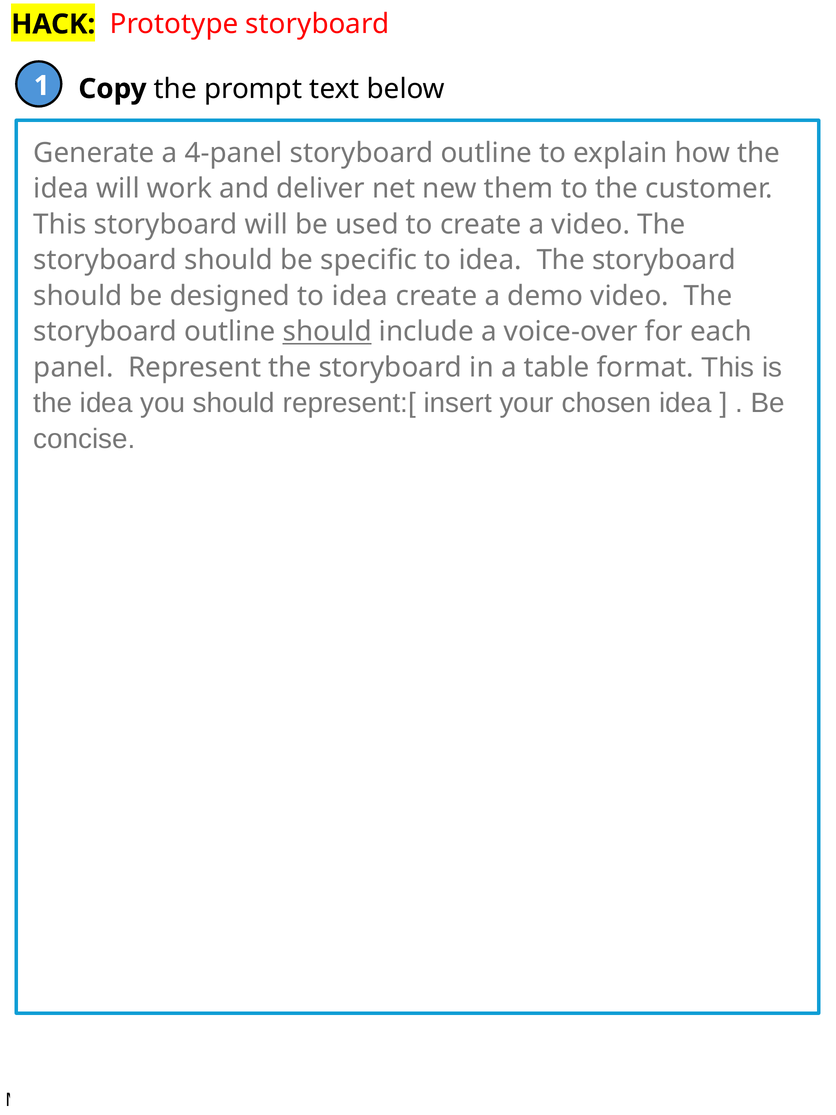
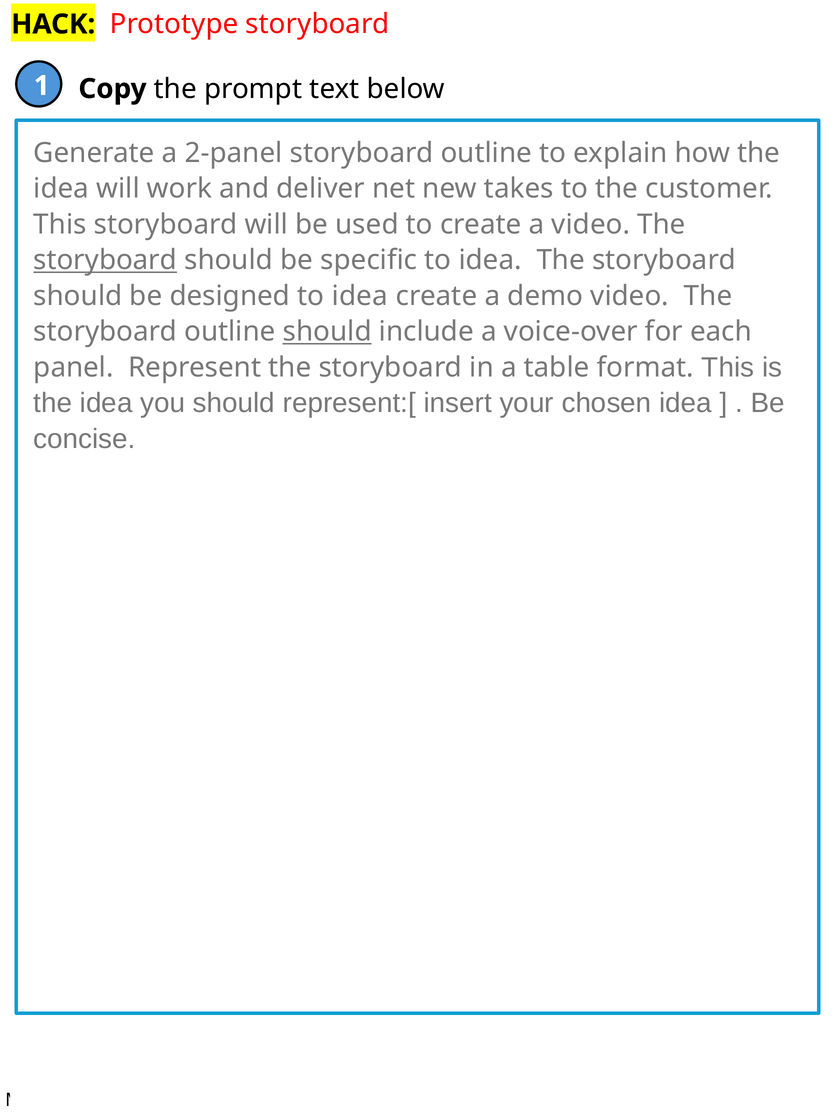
4-panel: 4-panel -> 2-panel
them: them -> takes
storyboard at (105, 260) underline: none -> present
